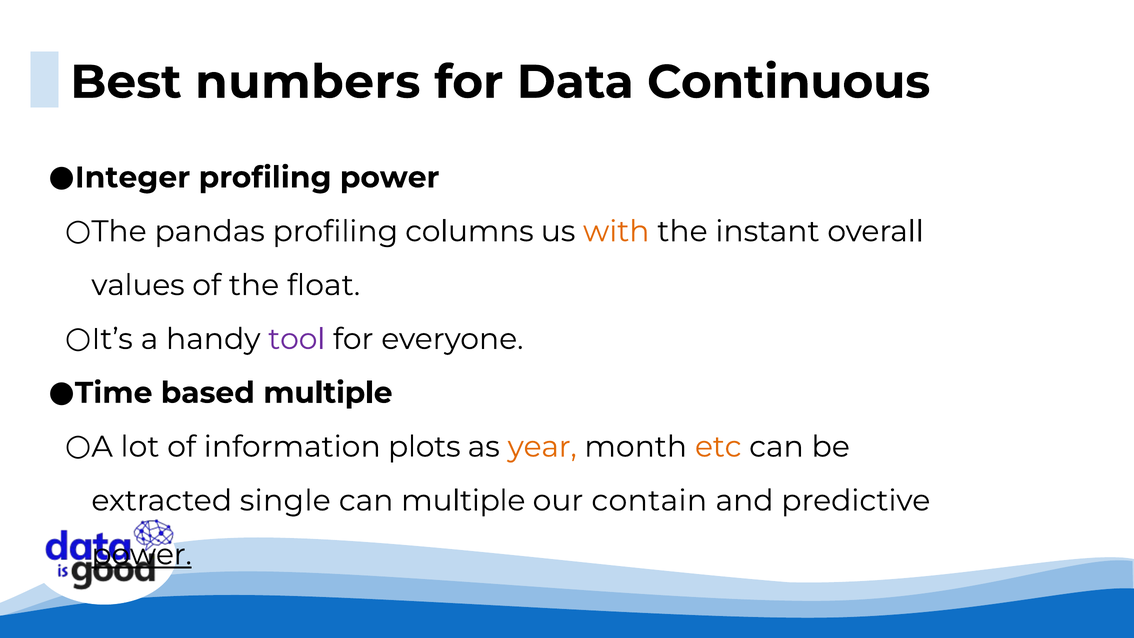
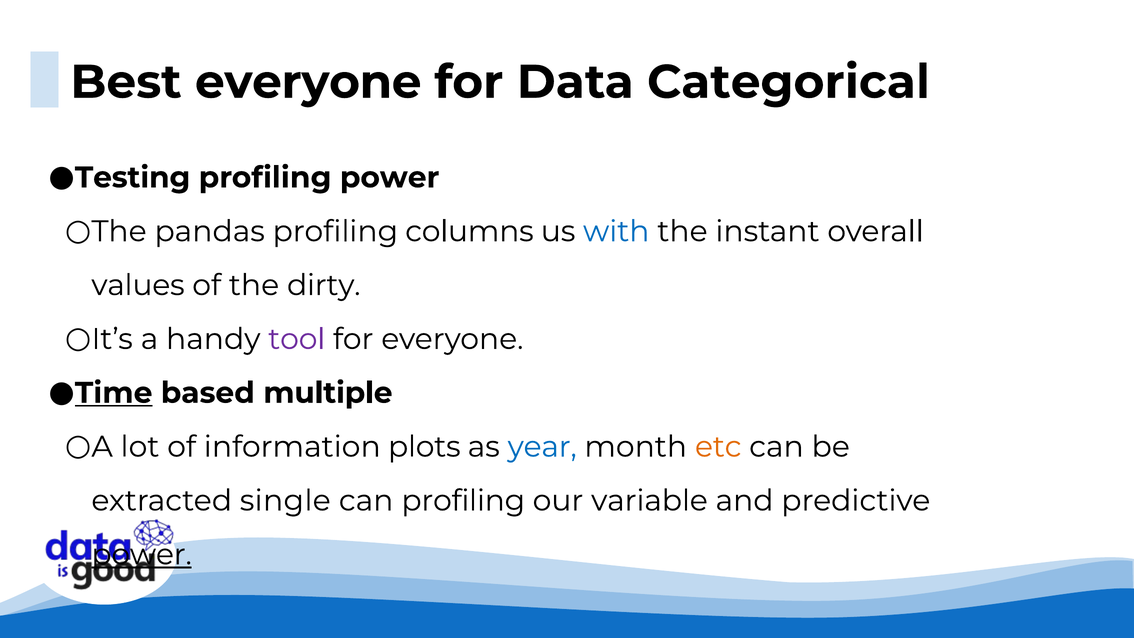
Best numbers: numbers -> everyone
Continuous: Continuous -> Categorical
Integer: Integer -> Testing
with colour: orange -> blue
float: float -> dirty
Time underline: none -> present
year colour: orange -> blue
can multiple: multiple -> profiling
contain: contain -> variable
